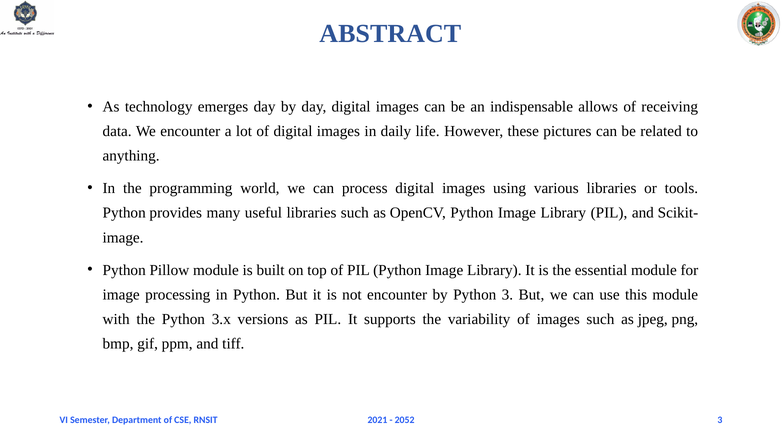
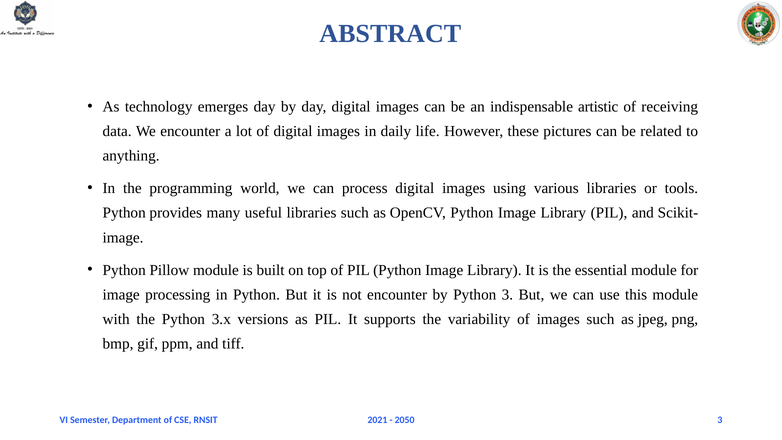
allows: allows -> artistic
2052: 2052 -> 2050
